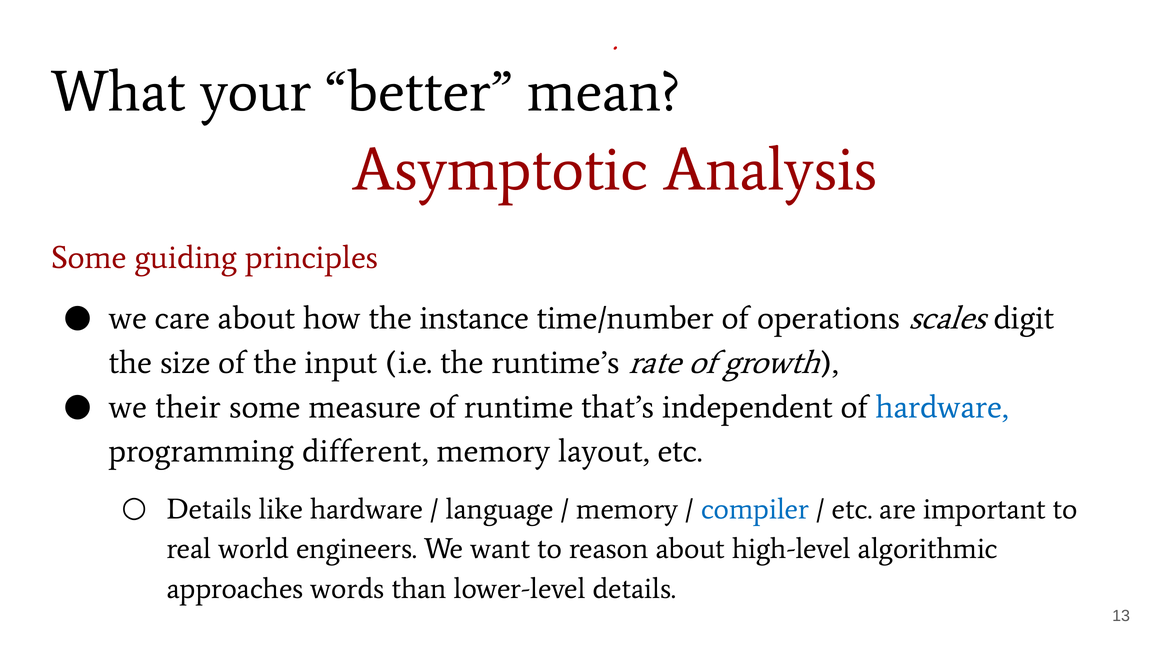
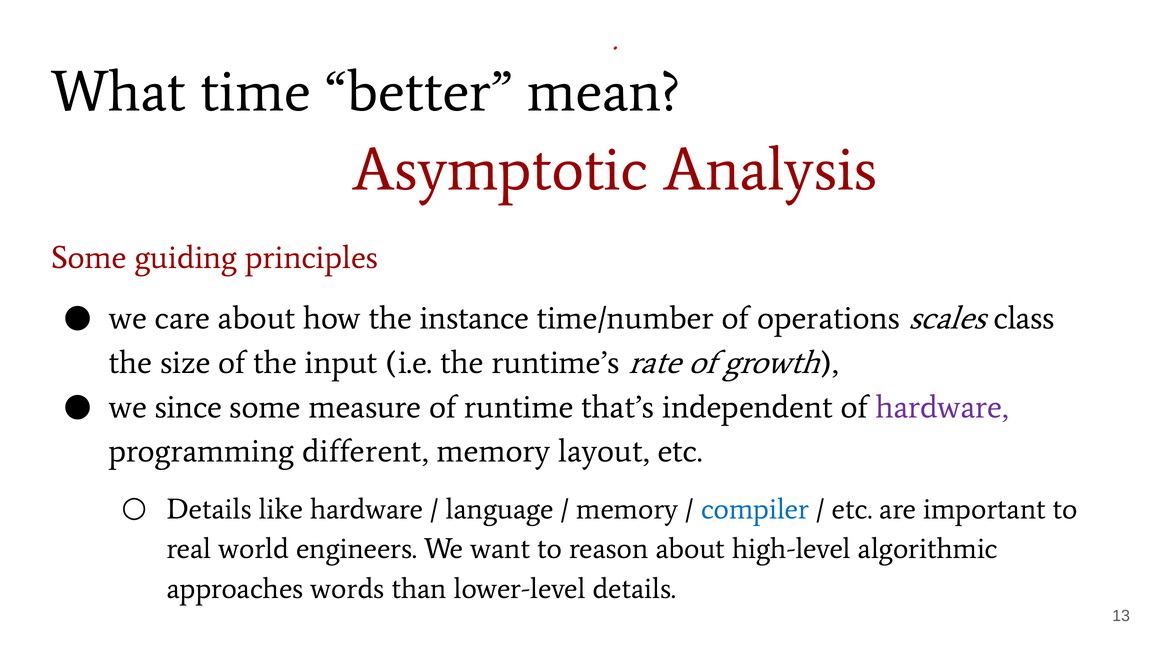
your: your -> time
digit: digit -> class
their: their -> since
hardware at (942, 407) colour: blue -> purple
